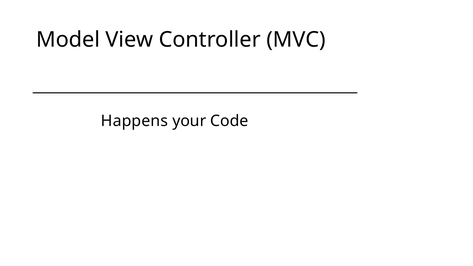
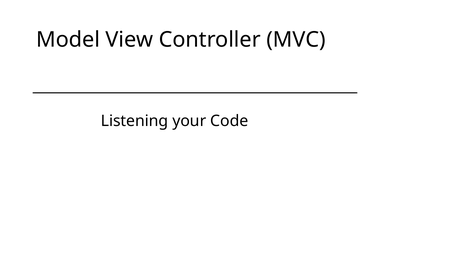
Happens: Happens -> Listening
